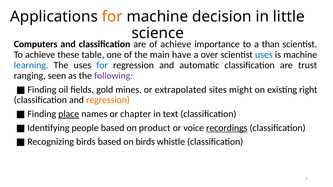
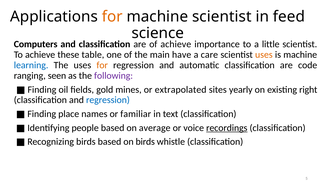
machine decision: decision -> scientist
little: little -> feed
than: than -> little
over: over -> care
uses at (264, 55) colour: blue -> orange
for at (102, 65) colour: blue -> orange
trust: trust -> code
might: might -> yearly
regression at (108, 100) colour: orange -> blue
place underline: present -> none
chapter: chapter -> familiar
product: product -> average
